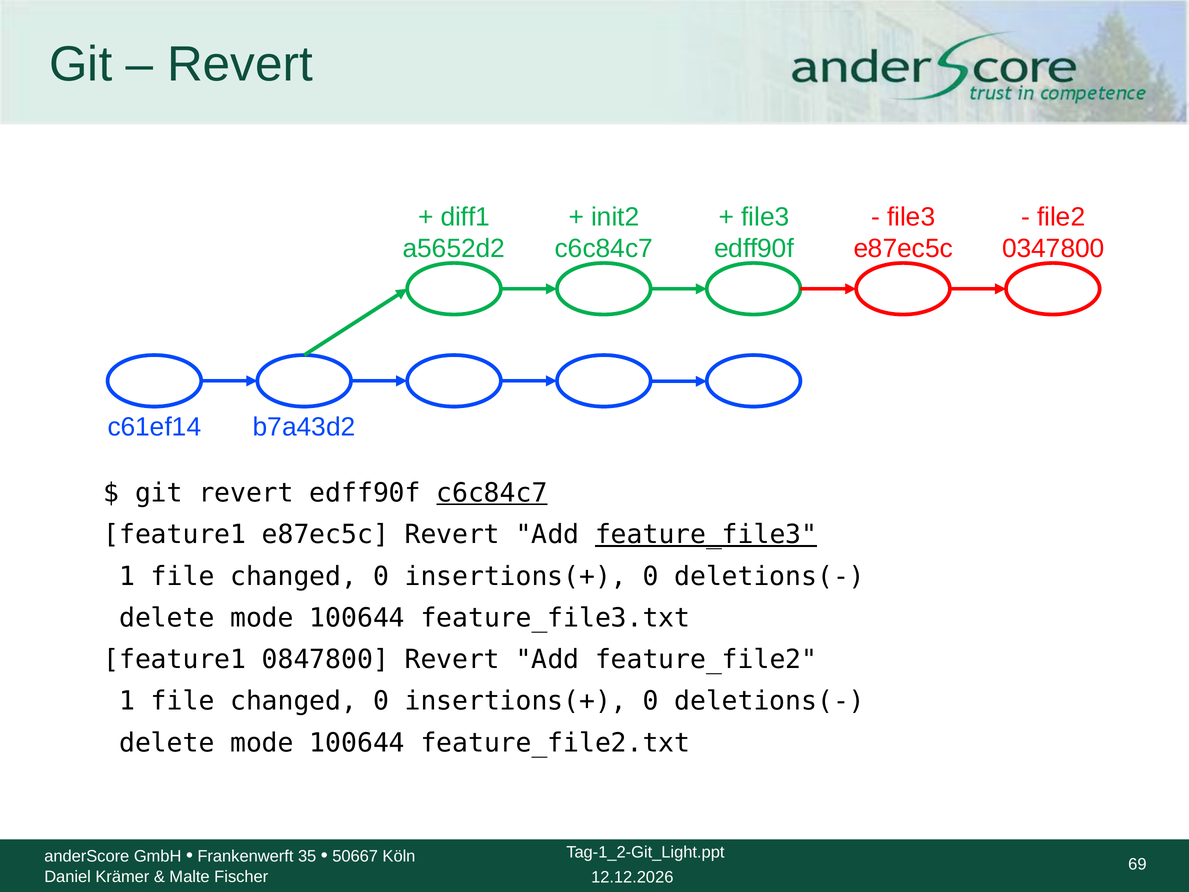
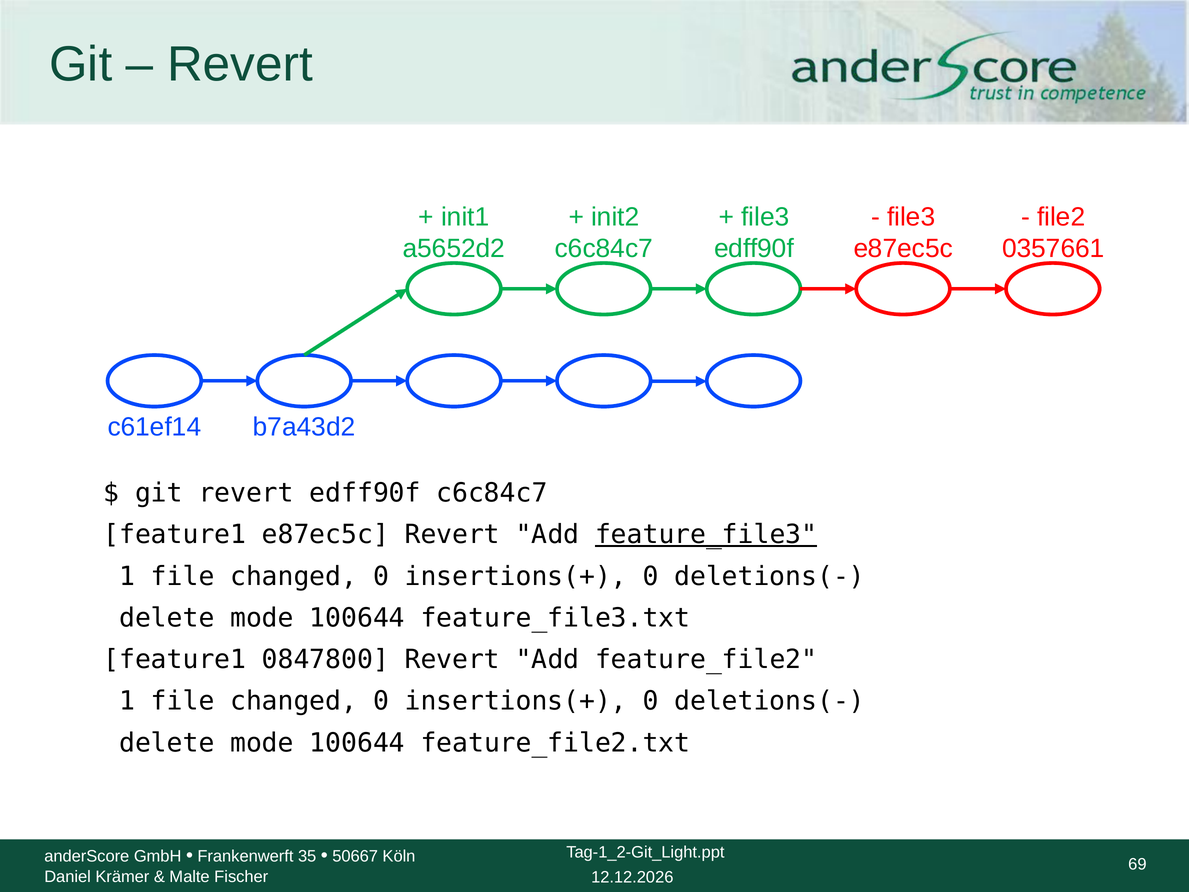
diff1: diff1 -> init1
0347800: 0347800 -> 0357661
c6c84c7 at (492, 493) underline: present -> none
